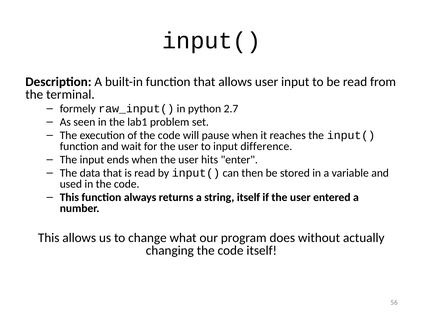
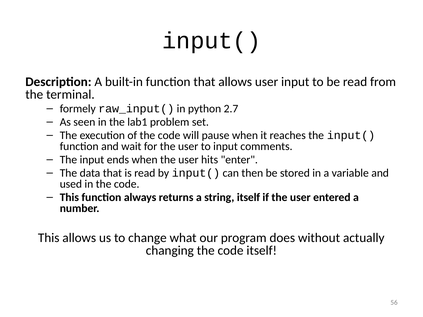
difference: difference -> comments
